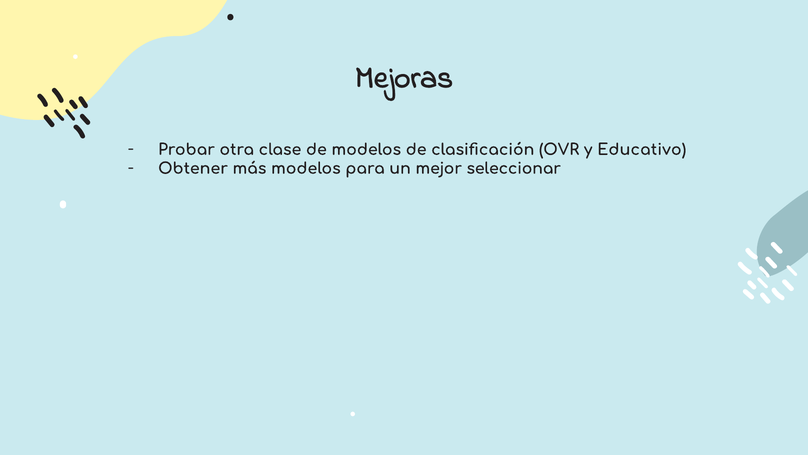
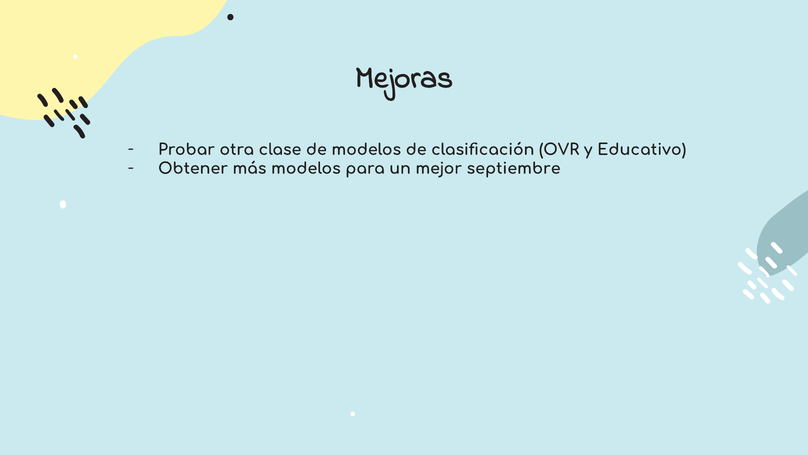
seleccionar: seleccionar -> septiembre
